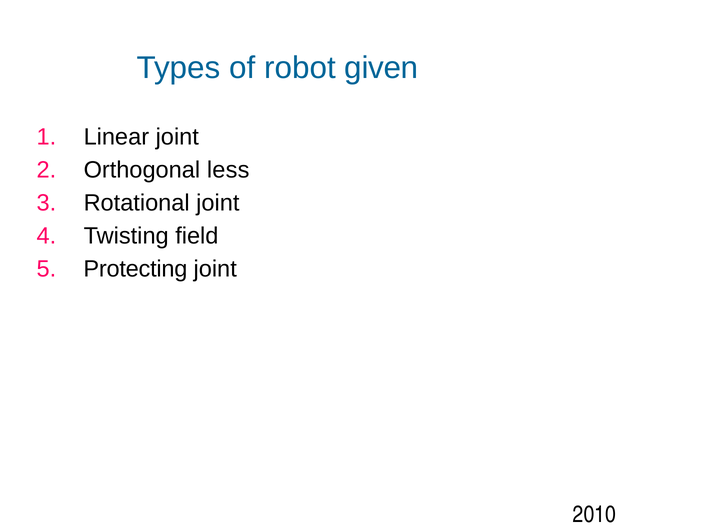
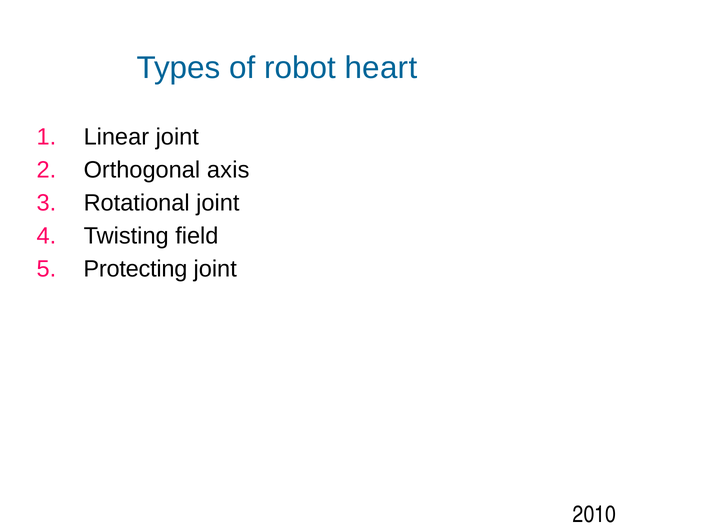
given: given -> heart
less: less -> axis
